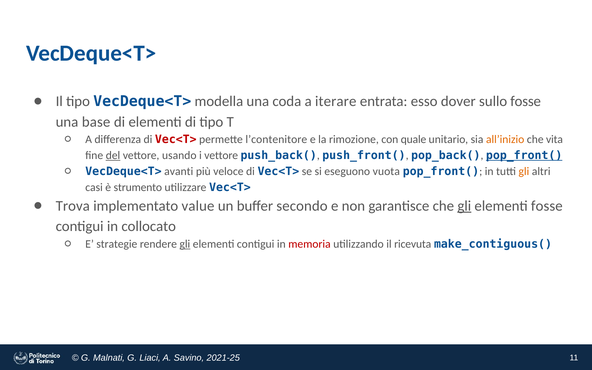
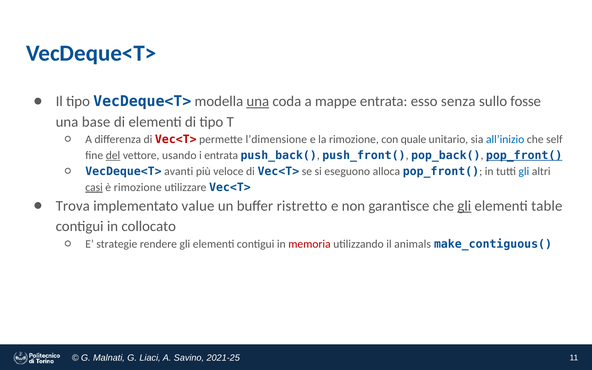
una at (258, 101) underline: none -> present
iterare: iterare -> mappe
dover: dover -> senza
l’contenitore: l’contenitore -> l’dimensione
all’inizio colour: orange -> blue
vita: vita -> self
i vettore: vettore -> entrata
vuota: vuota -> alloca
gli at (524, 171) colour: orange -> blue
casi underline: none -> present
è strumento: strumento -> rimozione
secondo: secondo -> ristretto
elementi fosse: fosse -> table
gli at (185, 244) underline: present -> none
ricevuta: ricevuta -> animals
